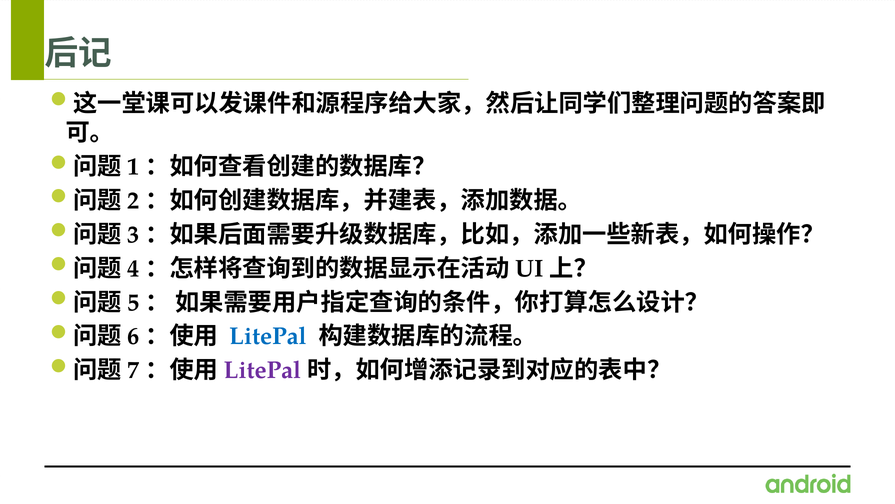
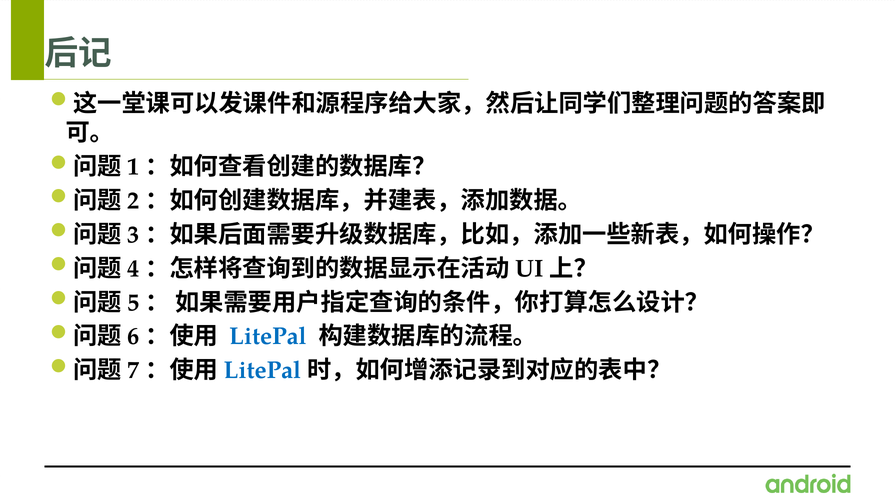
LitePal at (263, 370) colour: purple -> blue
